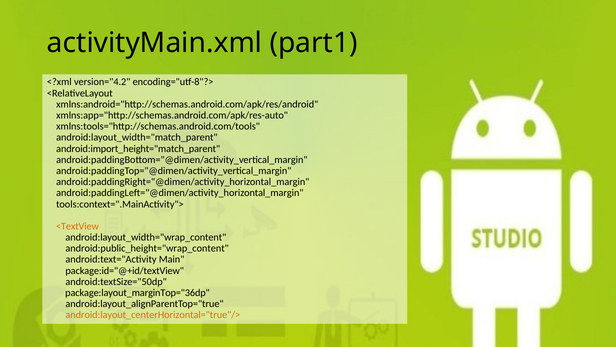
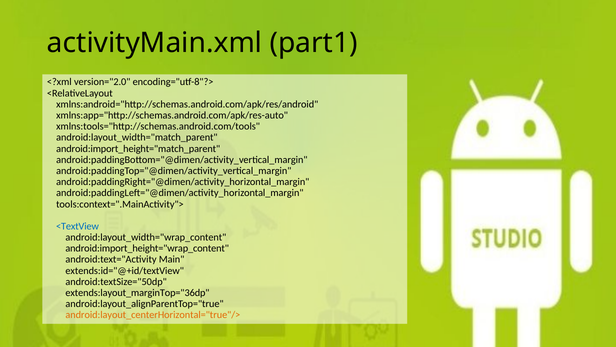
version="4.2: version="4.2 -> version="2.0
<TextView colour: orange -> blue
android:public_height="wrap_content: android:public_height="wrap_content -> android:import_height="wrap_content
package:id="@+id/textView: package:id="@+id/textView -> extends:id="@+id/textView
package:layout_marginTop="36dp: package:layout_marginTop="36dp -> extends:layout_marginTop="36dp
